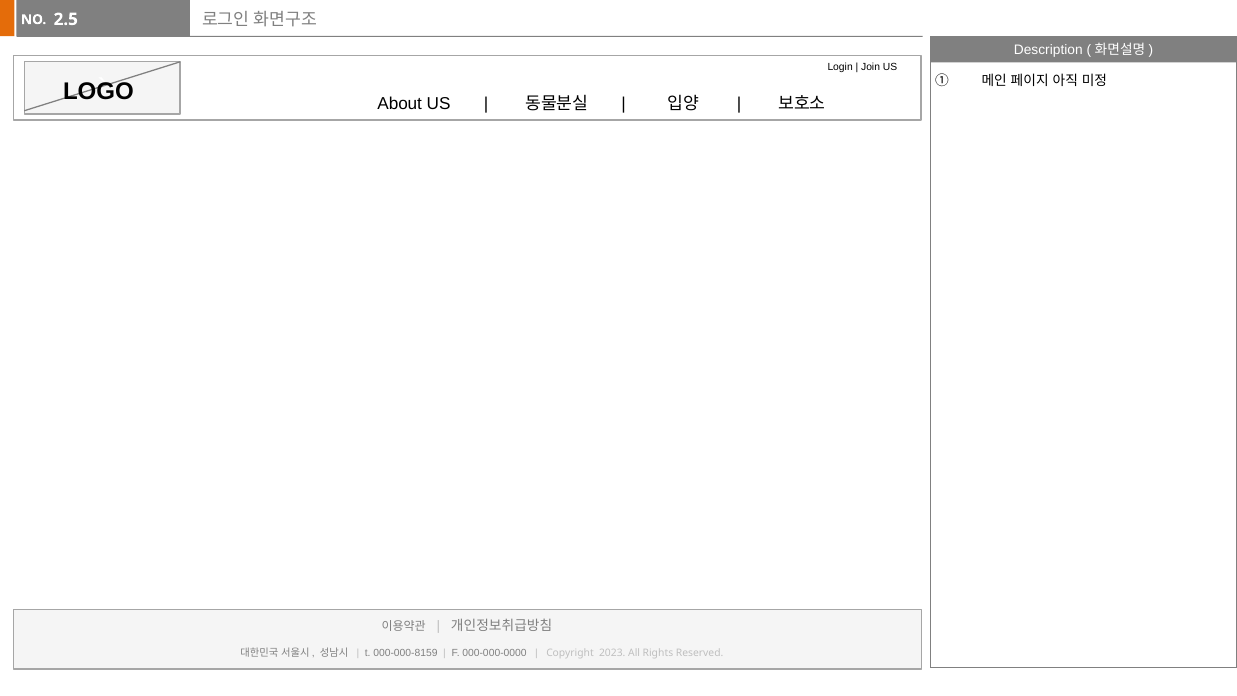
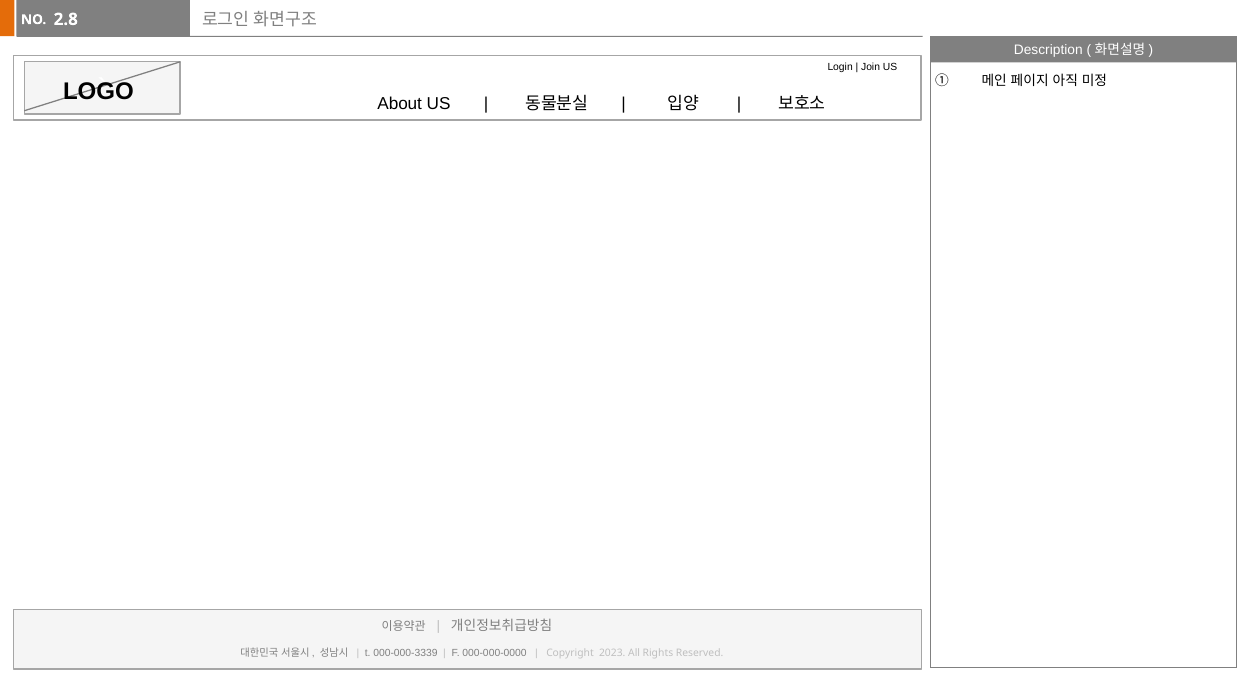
2.5: 2.5 -> 2.8
000-000-8159: 000-000-8159 -> 000-000-3339
